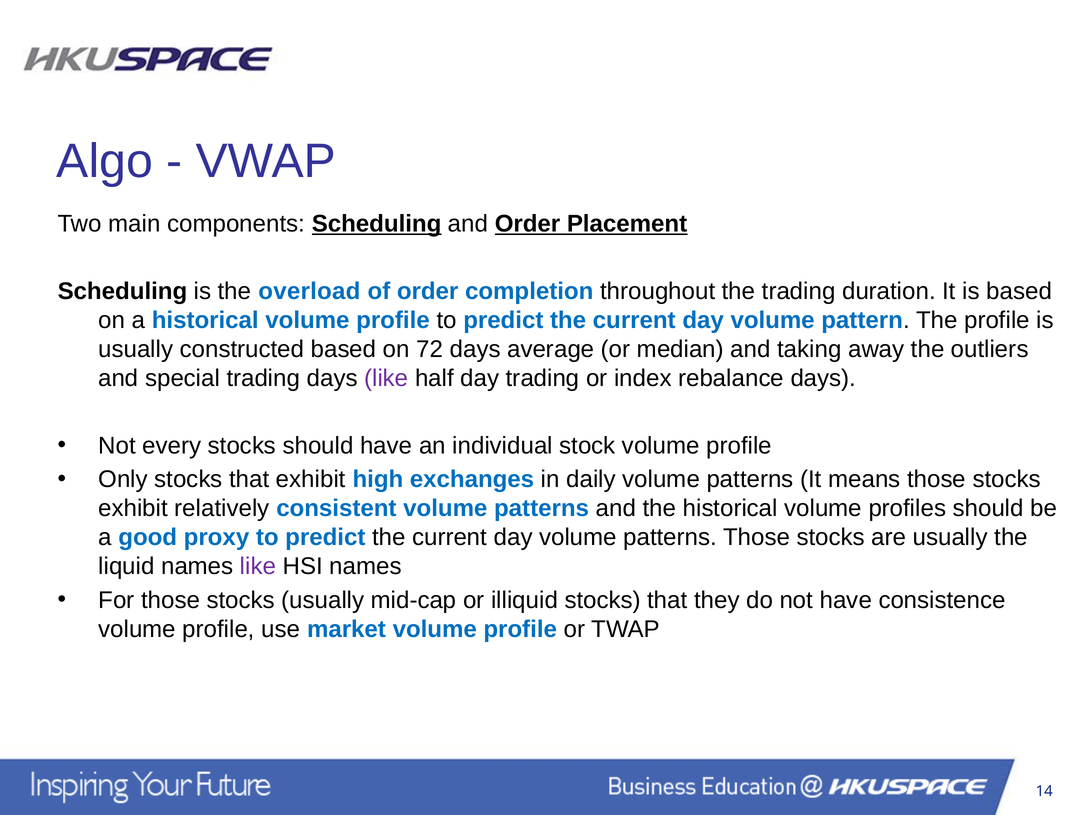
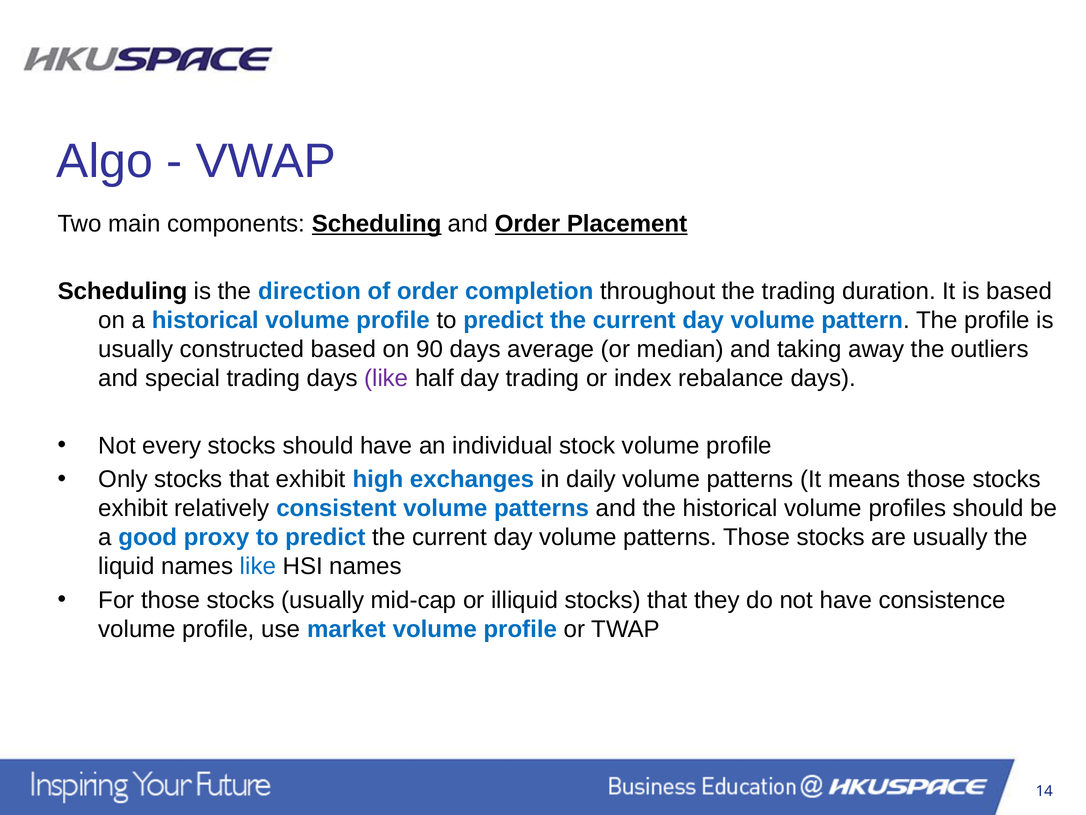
overload: overload -> direction
72: 72 -> 90
like at (258, 566) colour: purple -> blue
